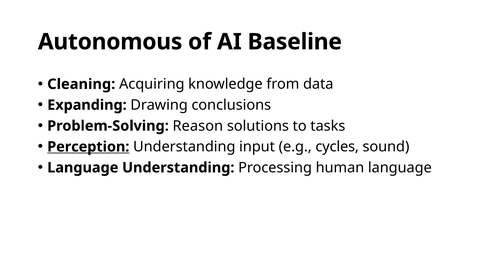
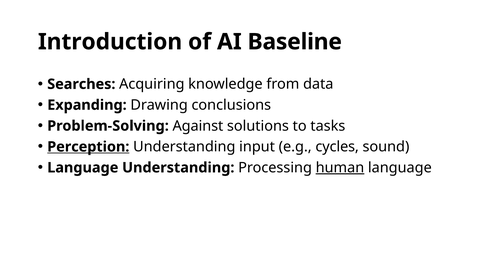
Autonomous: Autonomous -> Introduction
Cleaning: Cleaning -> Searches
Reason: Reason -> Against
human underline: none -> present
